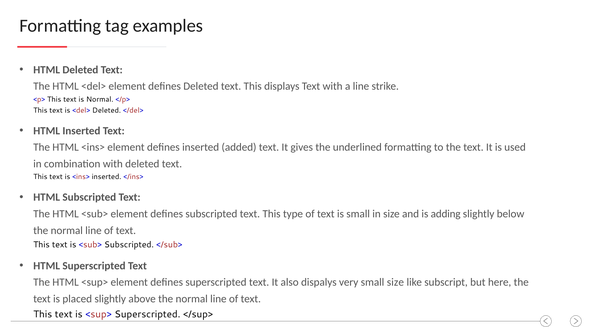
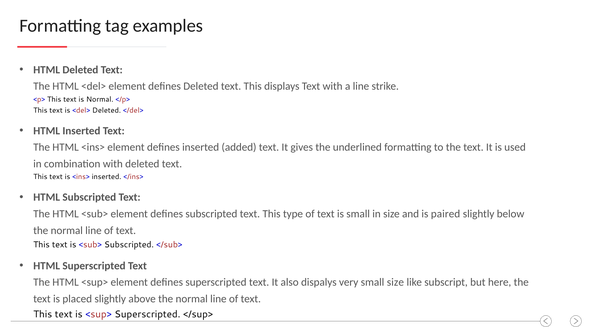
adding: adding -> paired
